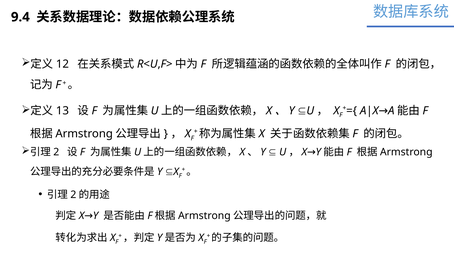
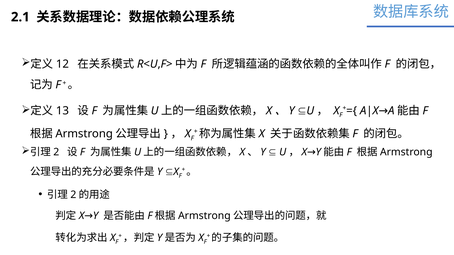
9.4: 9.4 -> 2.1
